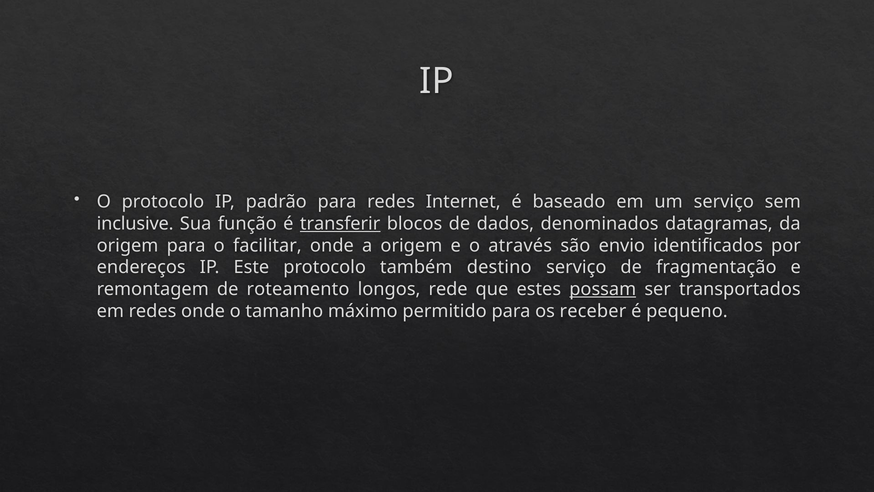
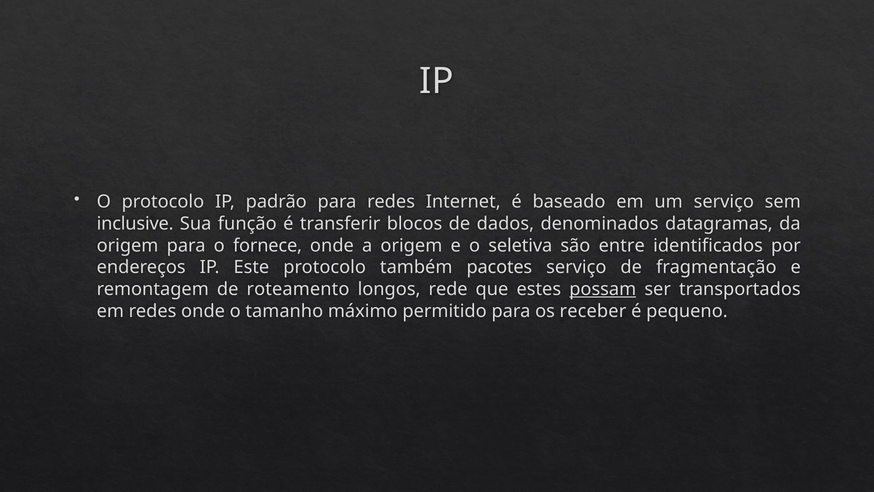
transferir underline: present -> none
facilitar: facilitar -> fornece
através: através -> seletiva
envio: envio -> entre
destino: destino -> pacotes
